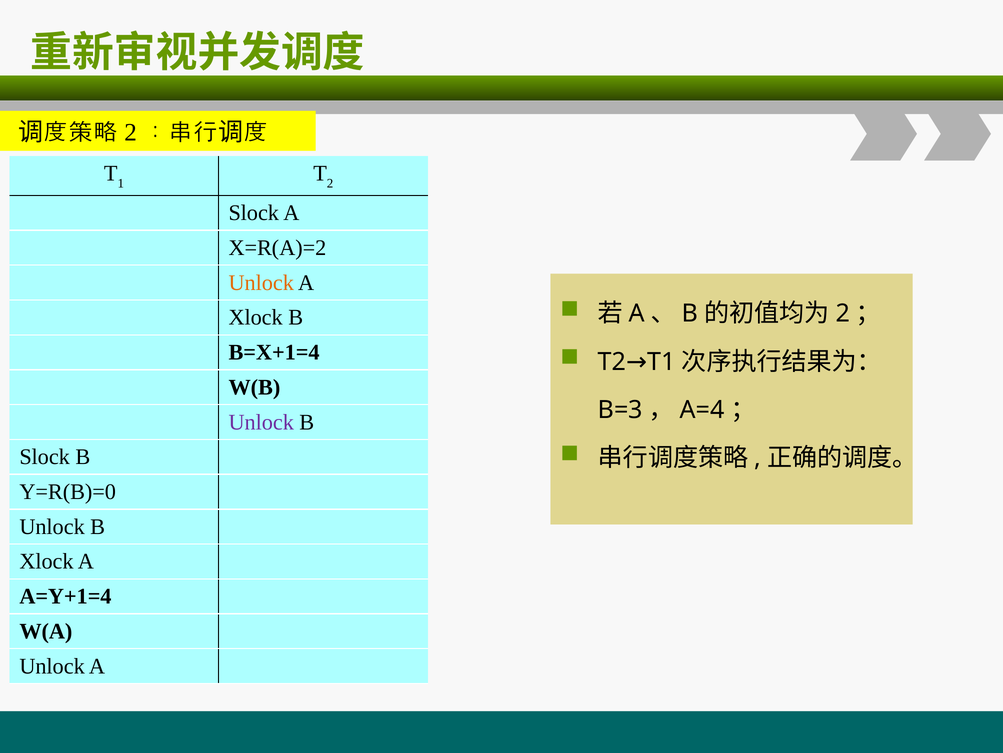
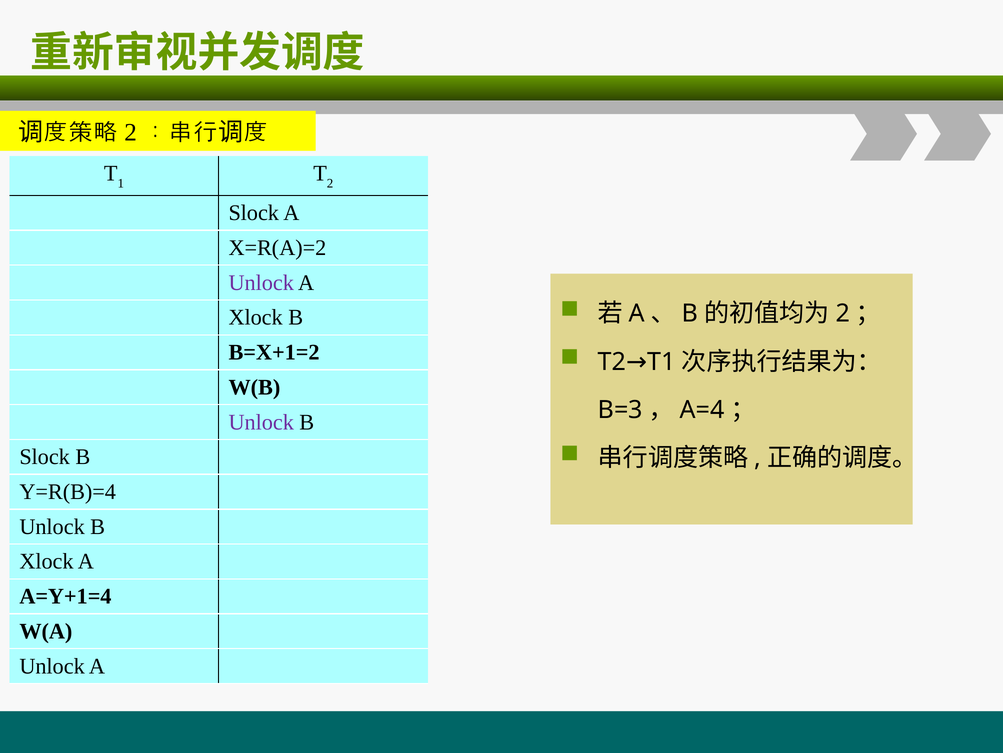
Unlock at (261, 282) colour: orange -> purple
B=X+1=4: B=X+1=4 -> B=X+1=2
Y=R(B)=0: Y=R(B)=0 -> Y=R(B)=4
